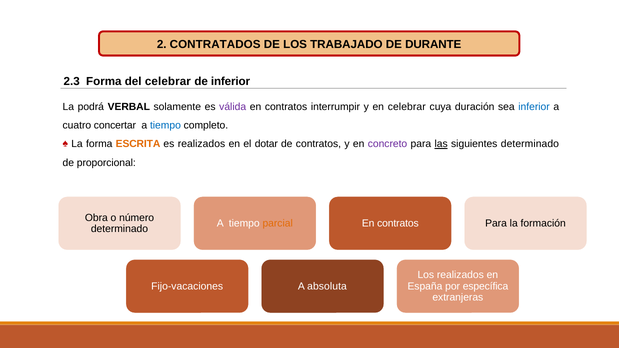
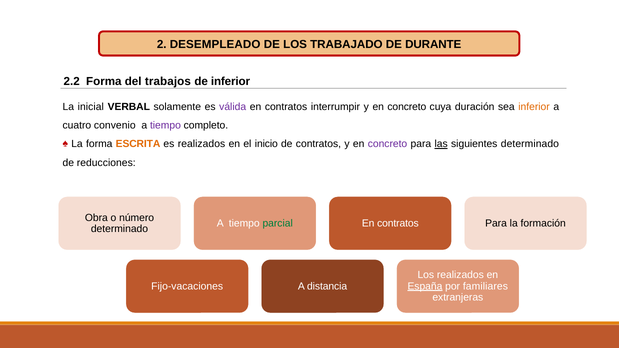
CONTRATADOS: CONTRATADOS -> DESEMPLEADO
2.3: 2.3 -> 2.2
del celebrar: celebrar -> trabajos
podrá: podrá -> inicial
celebrar at (407, 107): celebrar -> concreto
inferior at (534, 107) colour: blue -> orange
concertar: concertar -> convenio
tiempo at (165, 126) colour: blue -> purple
dotar: dotar -> inicio
proporcional: proporcional -> reducciones
parcial colour: orange -> green
absoluta: absoluta -> distancia
España underline: none -> present
específica: específica -> familiares
